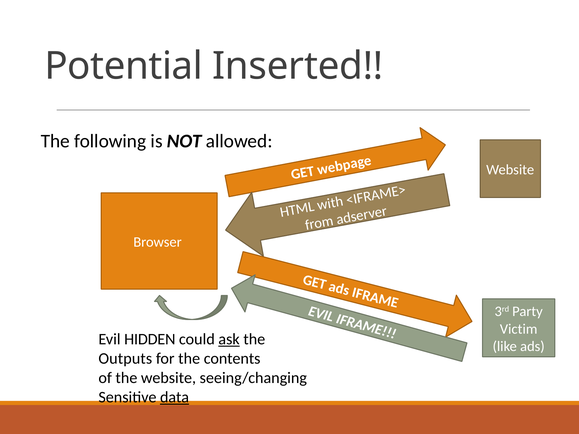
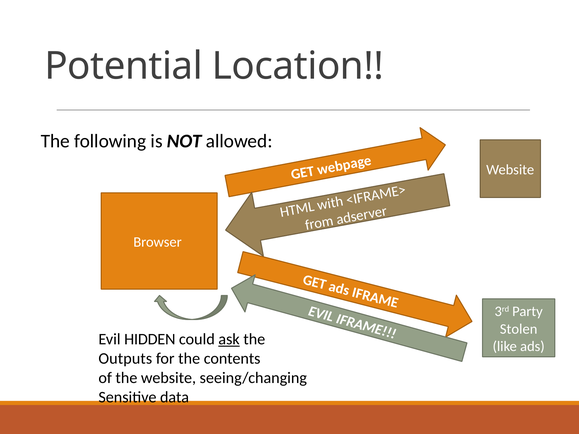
Inserted: Inserted -> Location
Victim: Victim -> Stolen
data underline: present -> none
